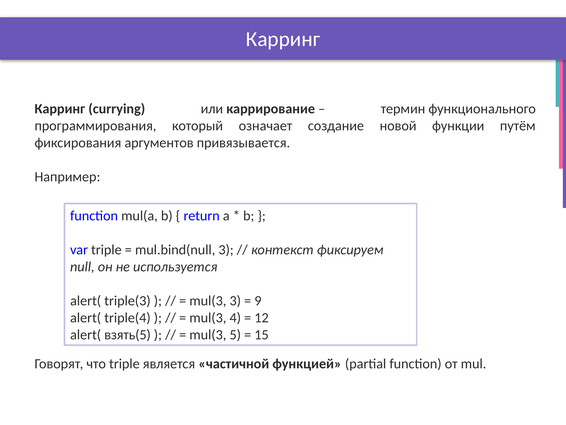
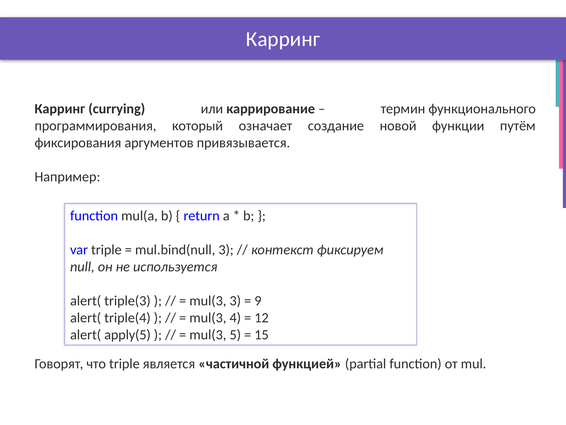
взять(5: взять(5 -> apply(5
